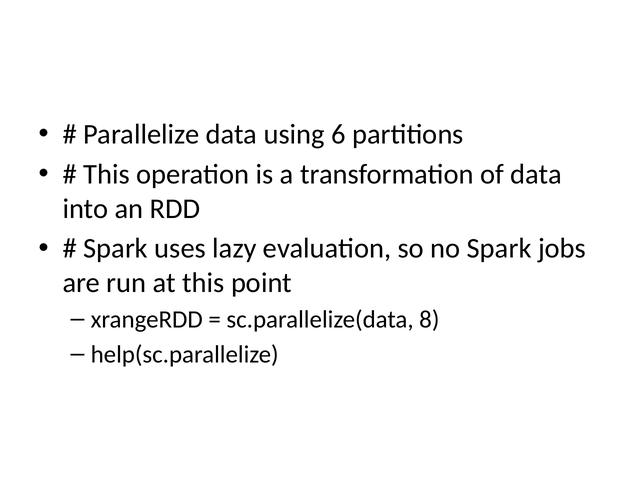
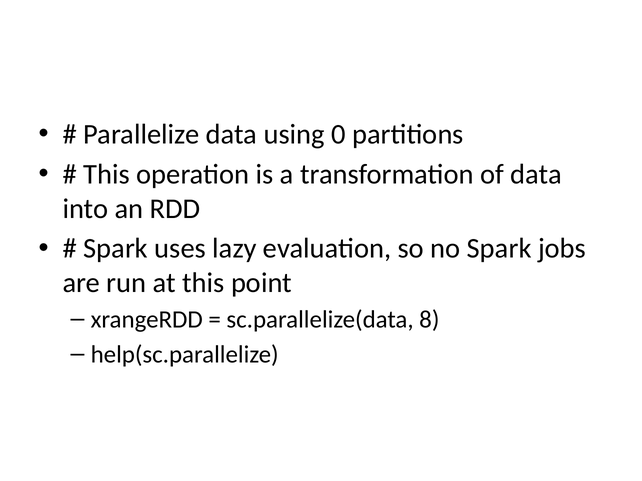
6: 6 -> 0
